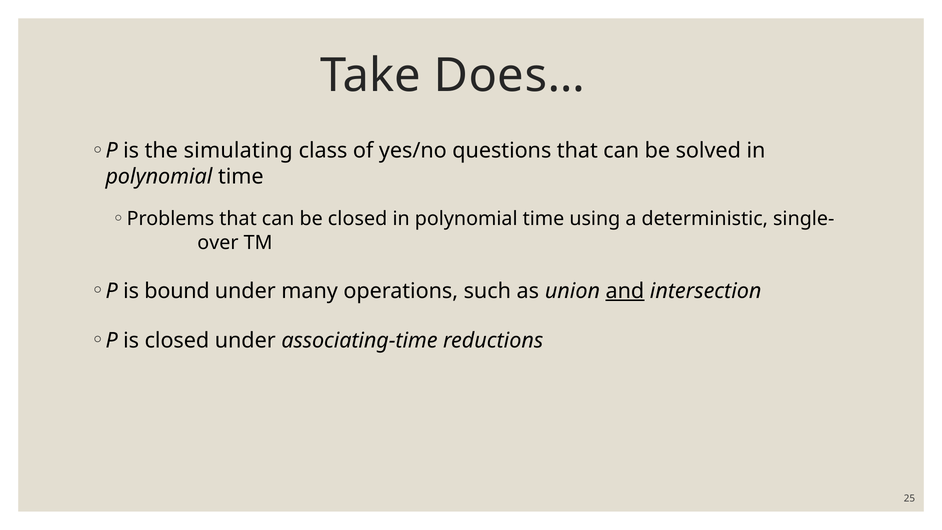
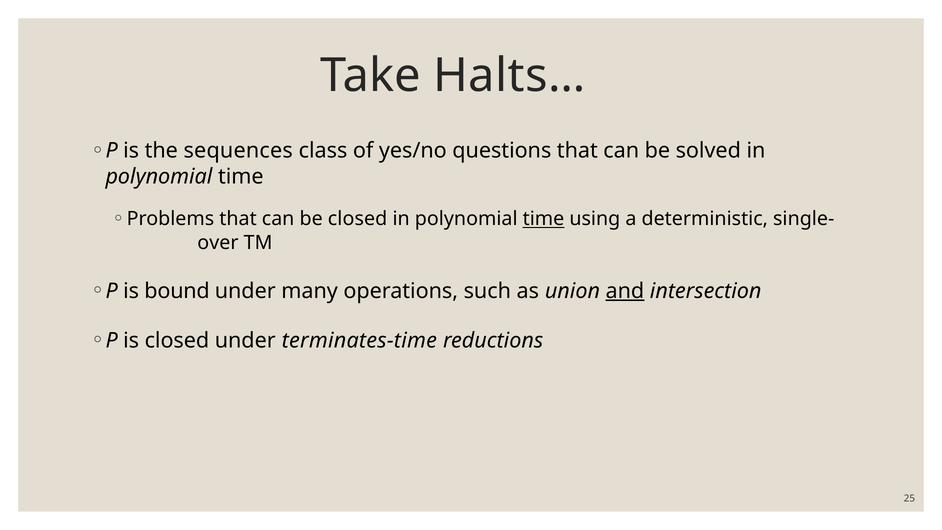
Does…: Does… -> Halts…
simulating: simulating -> sequences
time at (543, 219) underline: none -> present
associating-time: associating-time -> terminates-time
